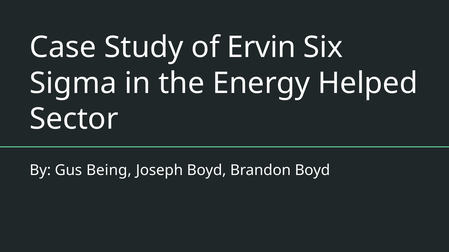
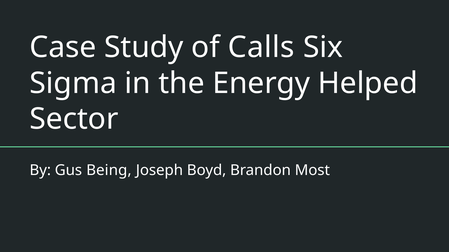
Ervin: Ervin -> Calls
Brandon Boyd: Boyd -> Most
